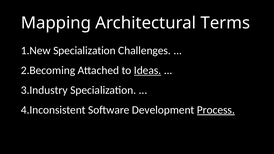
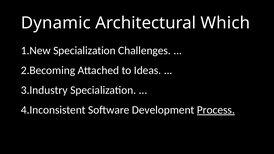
Mapping: Mapping -> Dynamic
Terms: Terms -> Which
Ideas underline: present -> none
